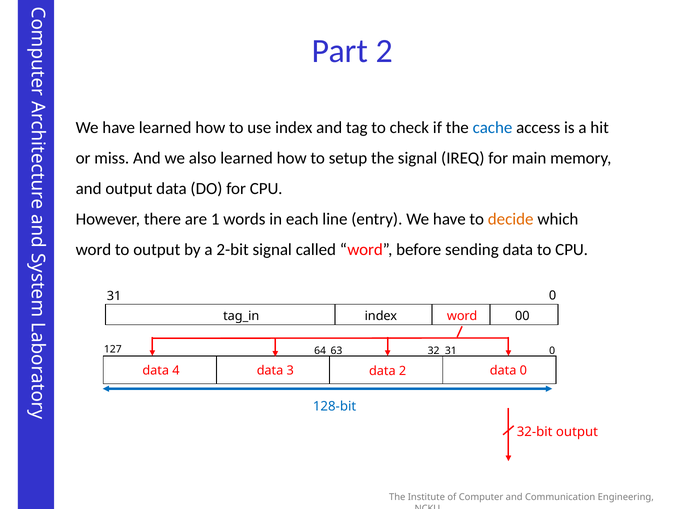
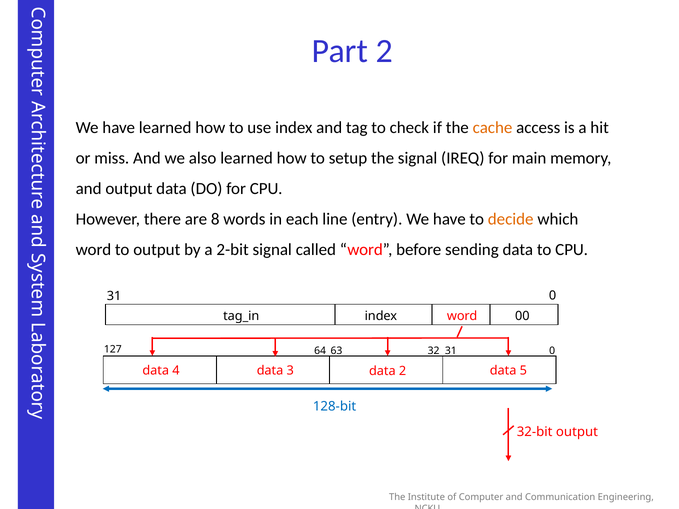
cache colour: blue -> orange
1: 1 -> 8
data 0: 0 -> 5
